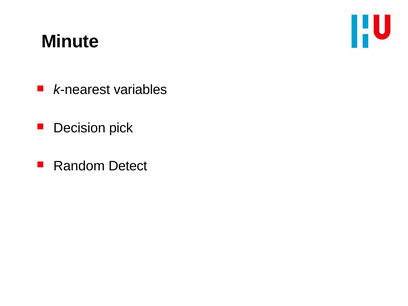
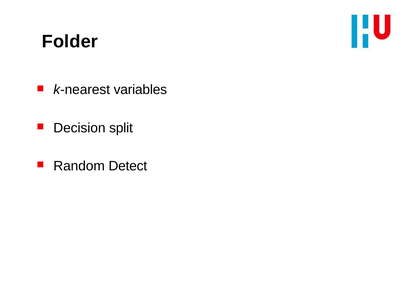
Minute: Minute -> Folder
pick: pick -> split
